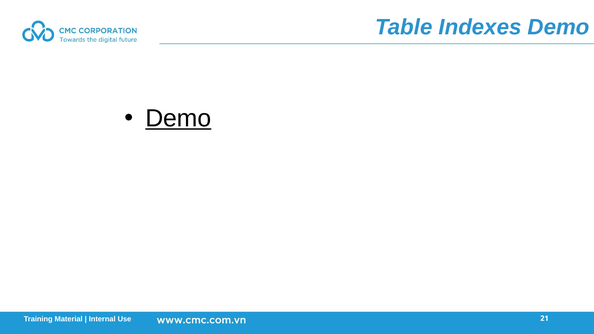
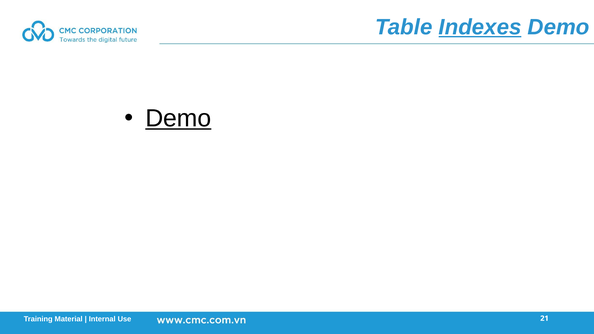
Indexes underline: none -> present
